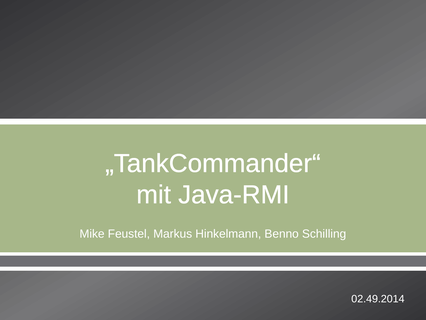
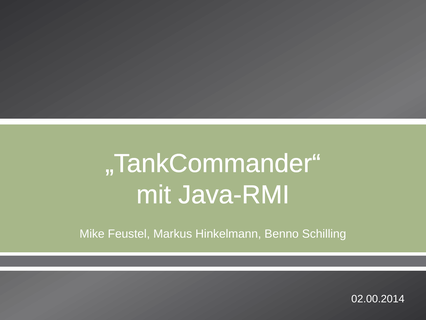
02.49.2014: 02.49.2014 -> 02.00.2014
